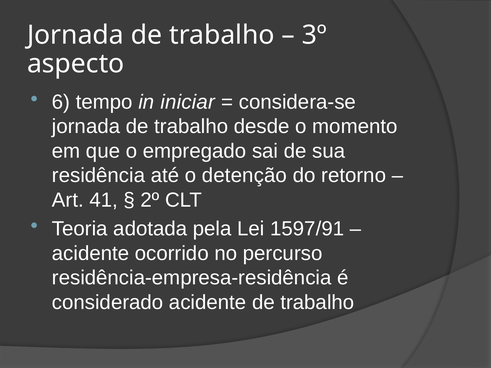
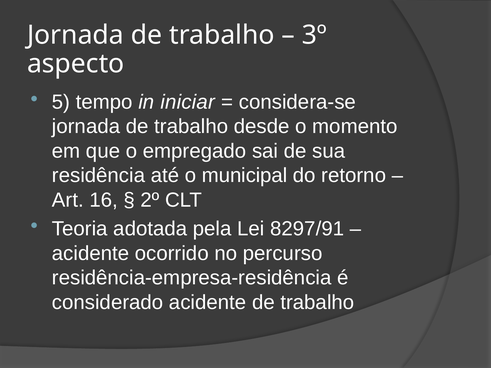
6: 6 -> 5
detenção: detenção -> municipal
41: 41 -> 16
1597/91: 1597/91 -> 8297/91
